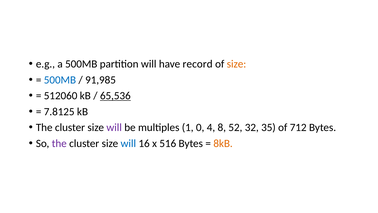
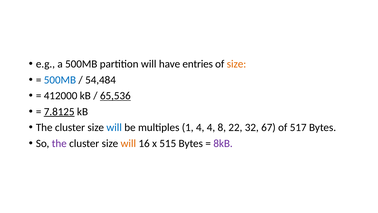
record: record -> entries
91,985: 91,985 -> 54,484
512060: 512060 -> 412000
7.8125 underline: none -> present
will at (114, 127) colour: purple -> blue
1 0: 0 -> 4
52: 52 -> 22
35: 35 -> 67
712: 712 -> 517
will at (128, 143) colour: blue -> orange
516: 516 -> 515
8kB colour: orange -> purple
